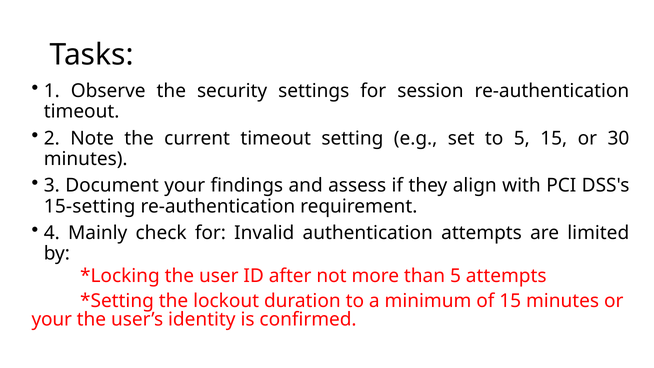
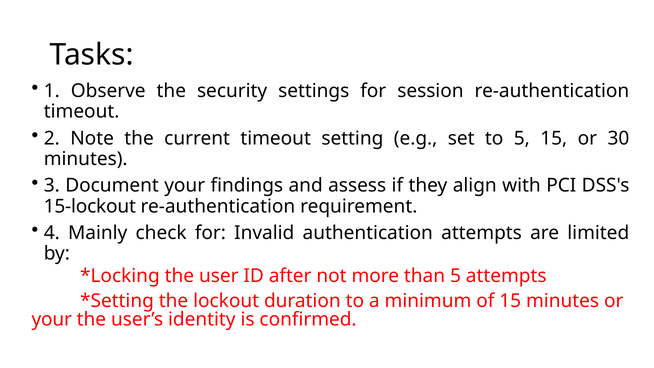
15-setting: 15-setting -> 15-lockout
